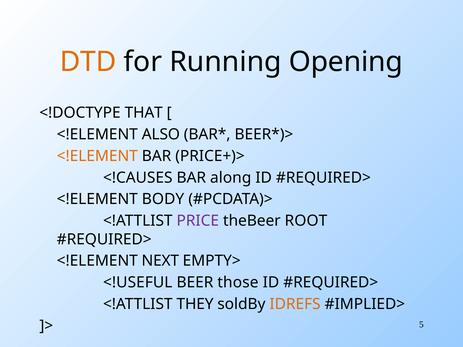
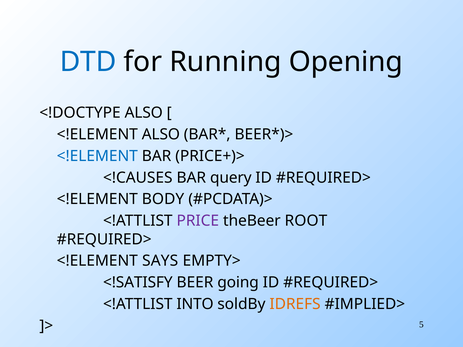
DTD colour: orange -> blue
<!DOCTYPE THAT: THAT -> ALSO
<!ELEMENT at (97, 156) colour: orange -> blue
along: along -> query
NEXT: NEXT -> SAYS
<!USEFUL: <!USEFUL -> <!SATISFY
those: those -> going
THEY: THEY -> INTO
